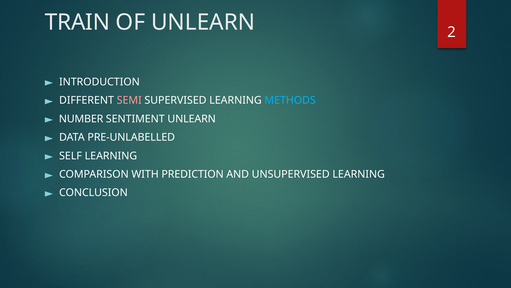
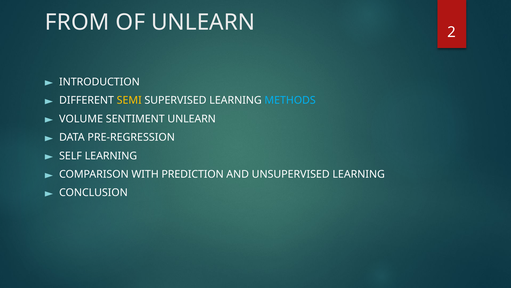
TRAIN: TRAIN -> FROM
SEMI colour: pink -> yellow
NUMBER: NUMBER -> VOLUME
PRE-UNLABELLED: PRE-UNLABELLED -> PRE-REGRESSION
